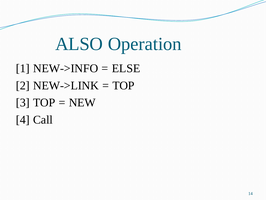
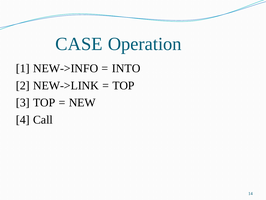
ALSO: ALSO -> CASE
ELSE: ELSE -> INTO
